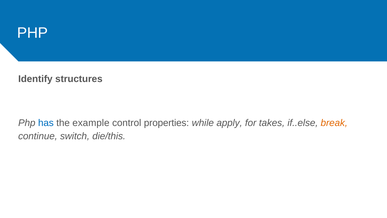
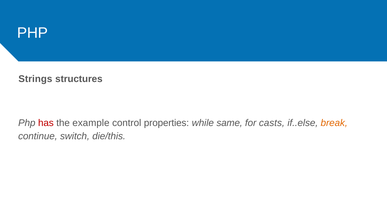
Identify: Identify -> Strings
has colour: blue -> red
apply: apply -> same
takes: takes -> casts
